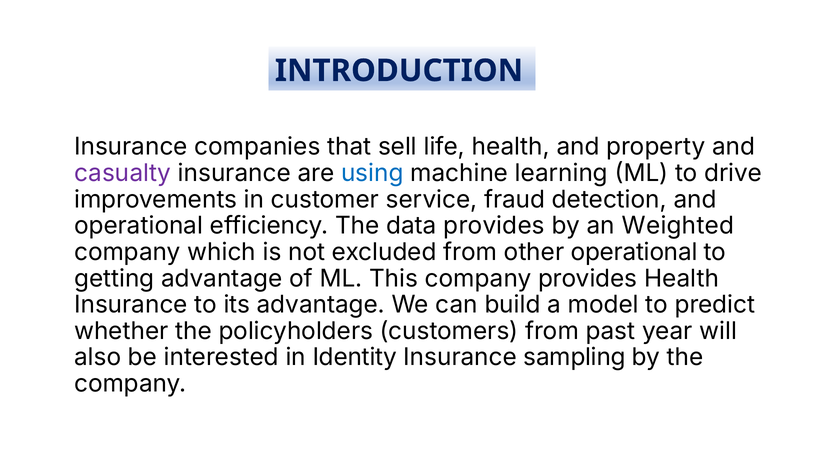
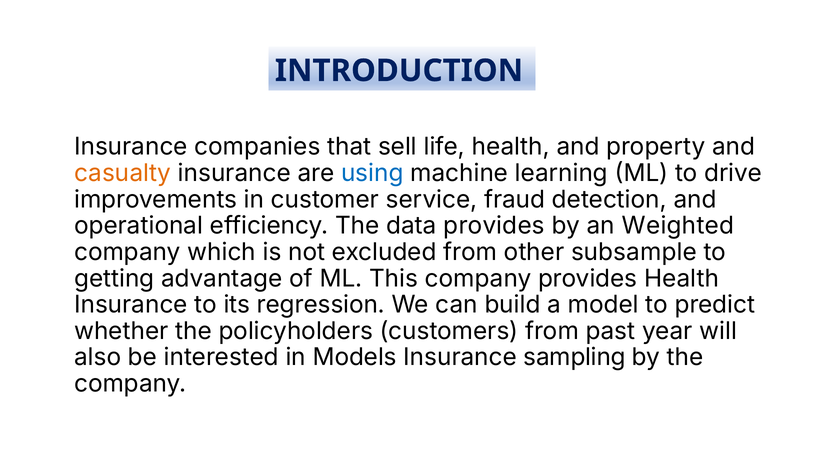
casualty colour: purple -> orange
other operational: operational -> subsample
its advantage: advantage -> regression
Identity: Identity -> Models
